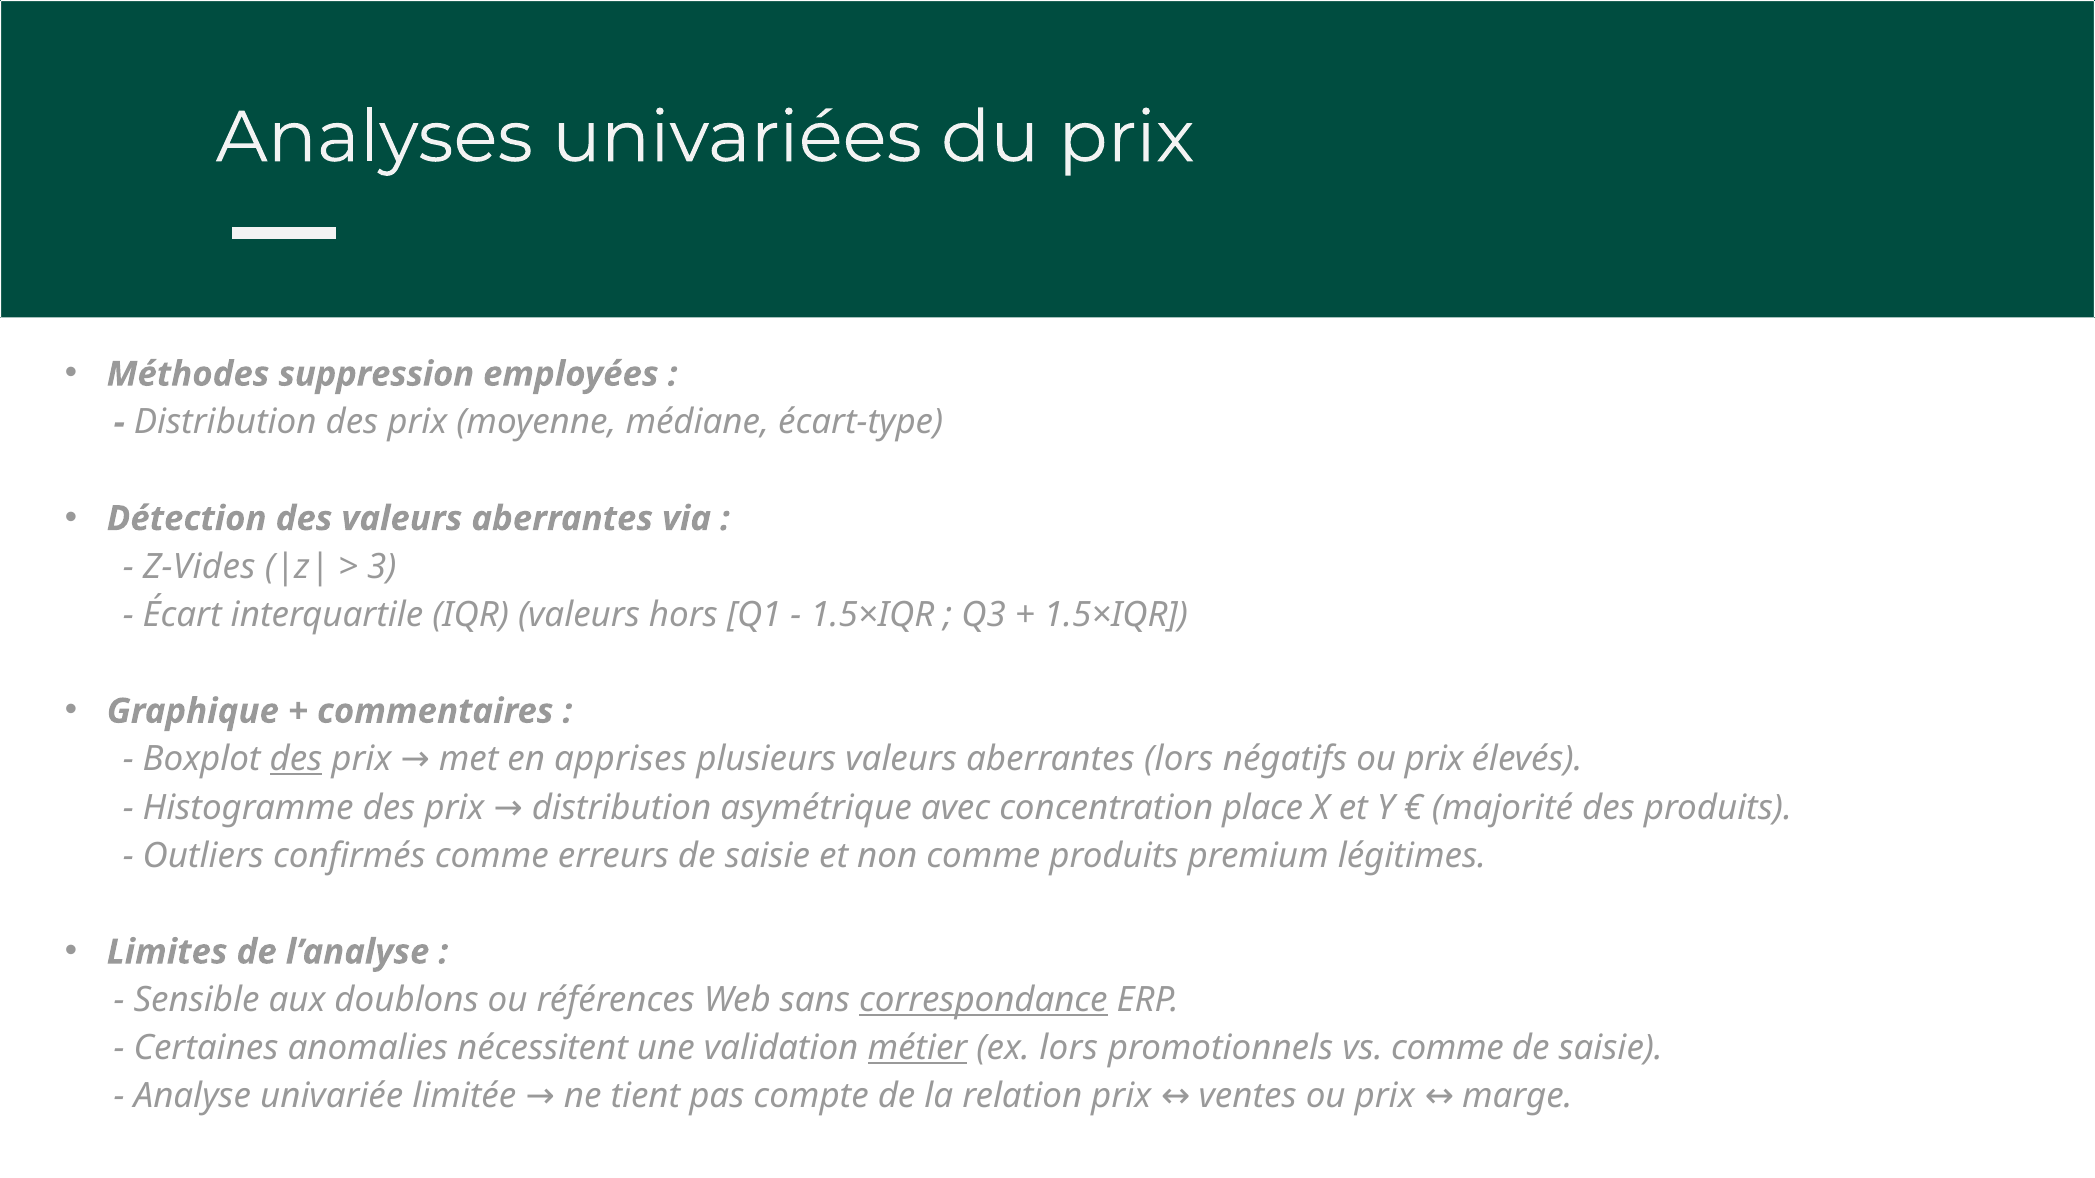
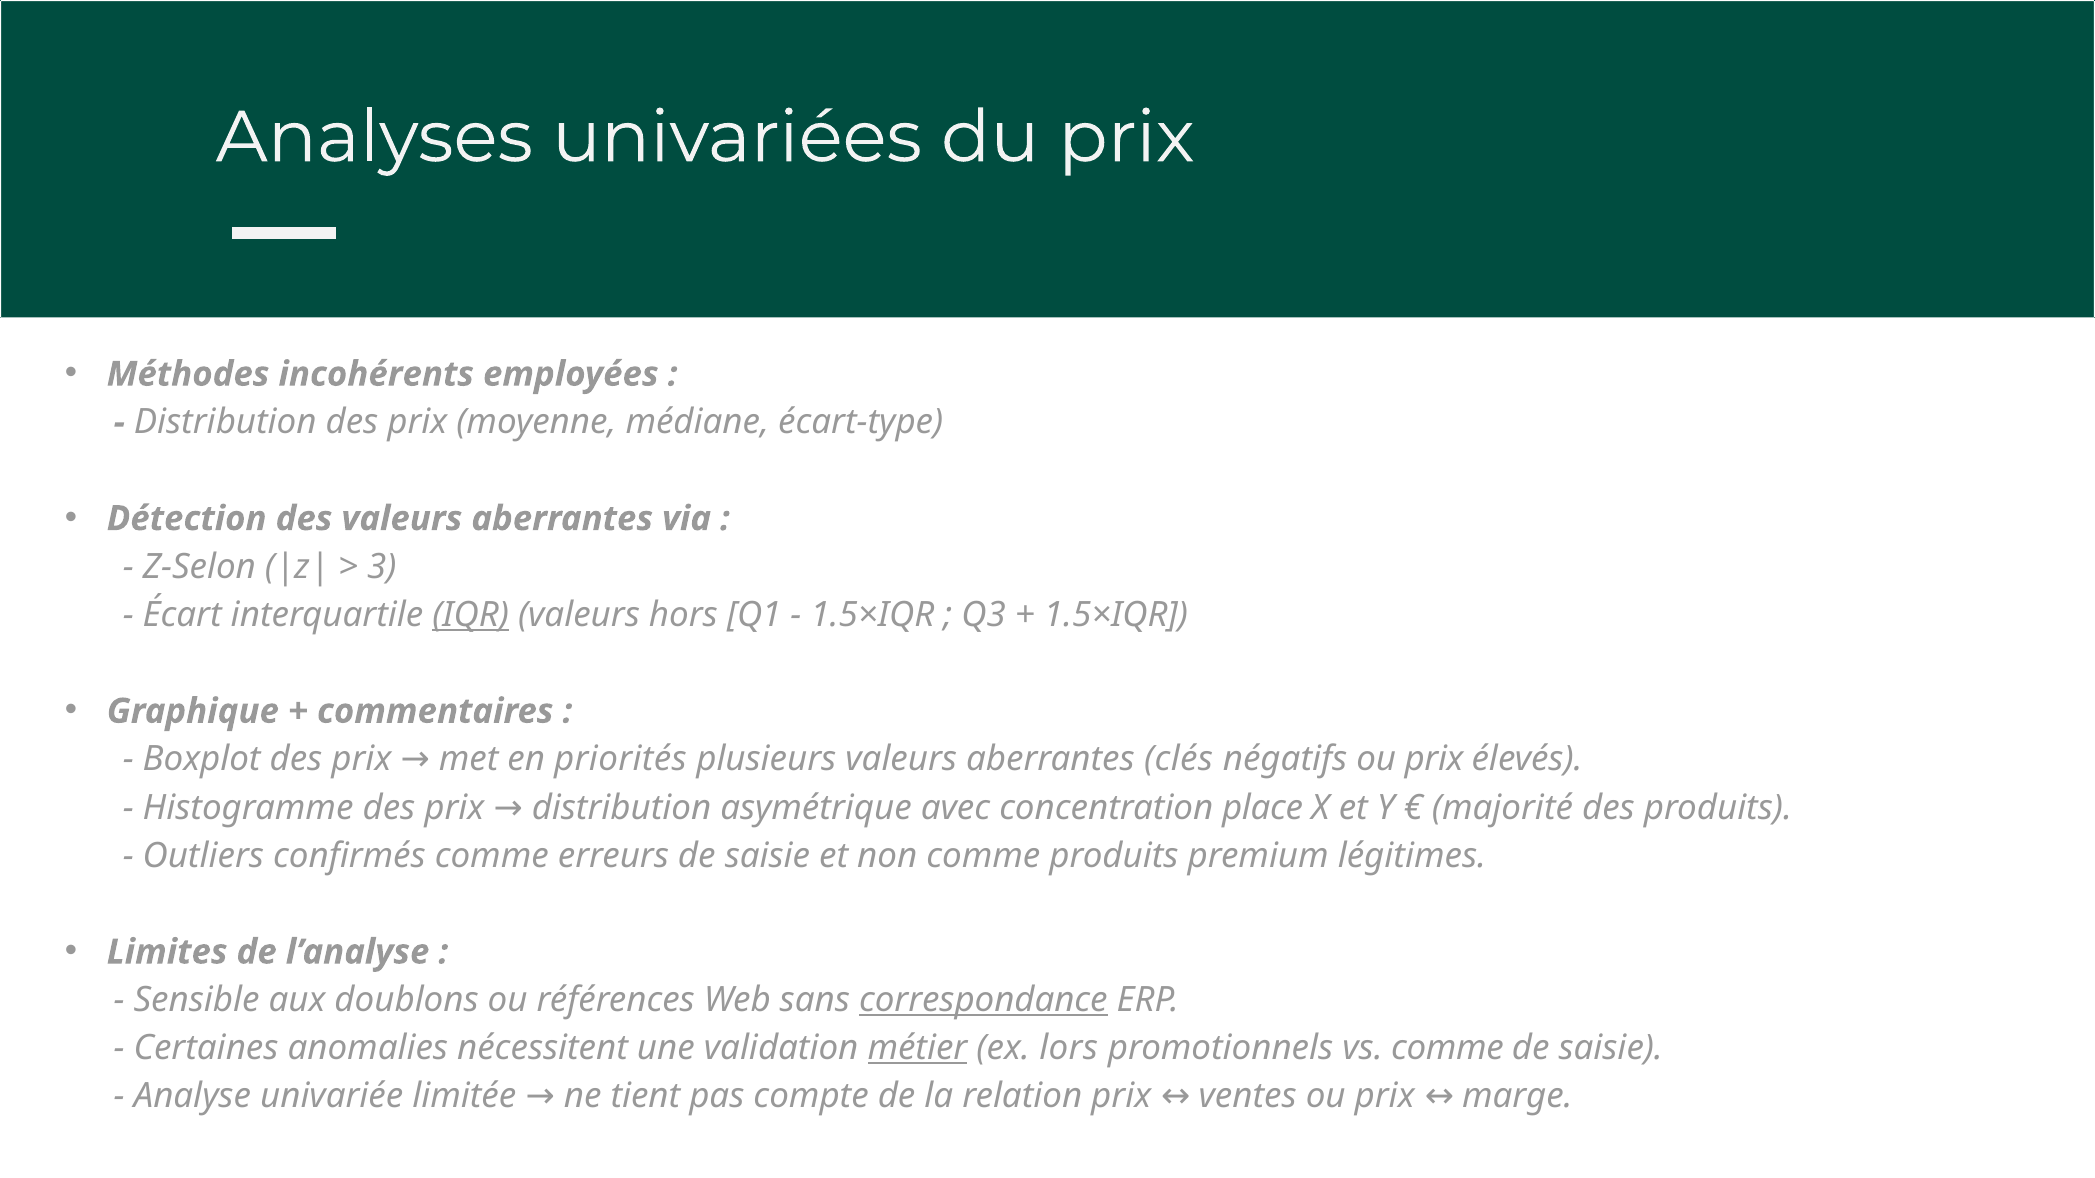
suppression: suppression -> incohérents
Z-Vides: Z-Vides -> Z-Selon
IQR underline: none -> present
des at (296, 760) underline: present -> none
apprises: apprises -> priorités
aberrantes lors: lors -> clés
